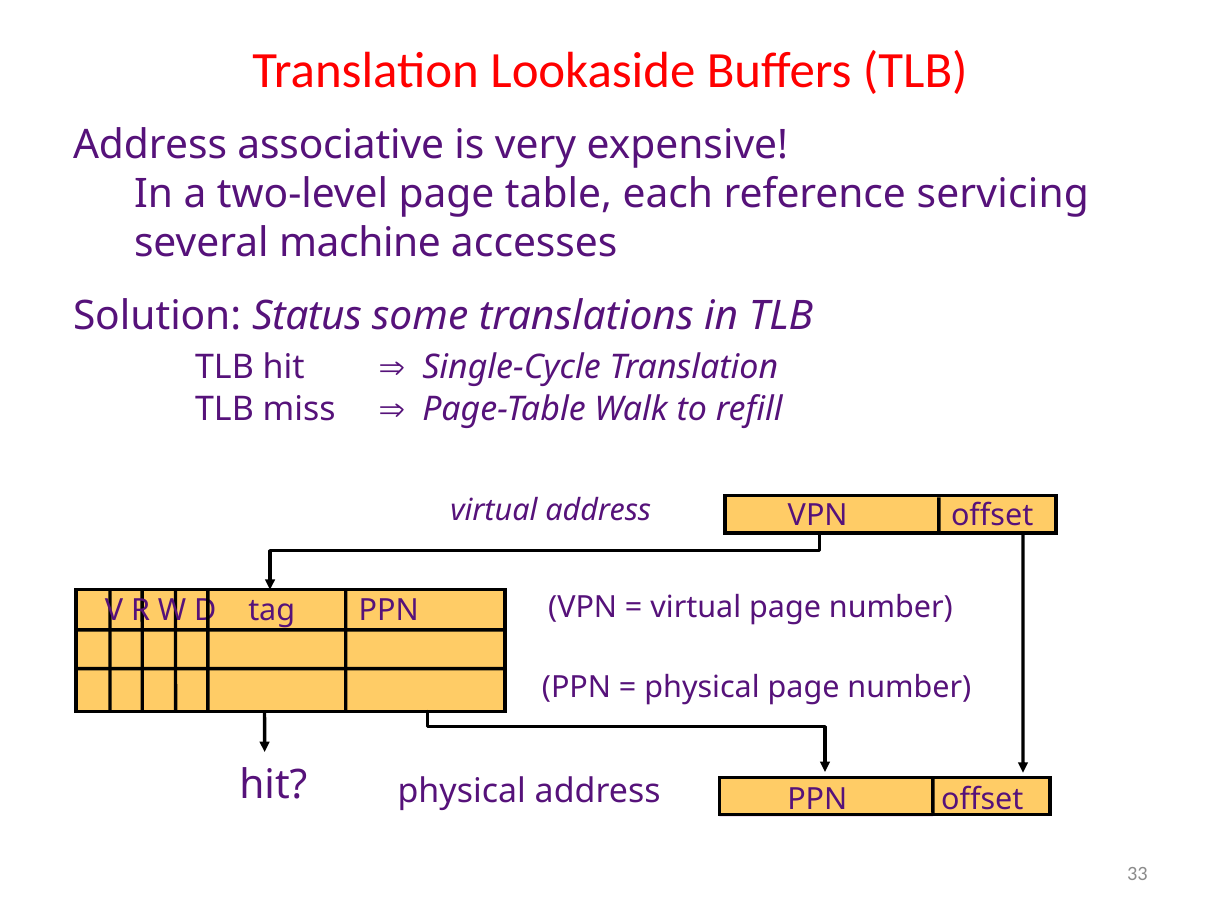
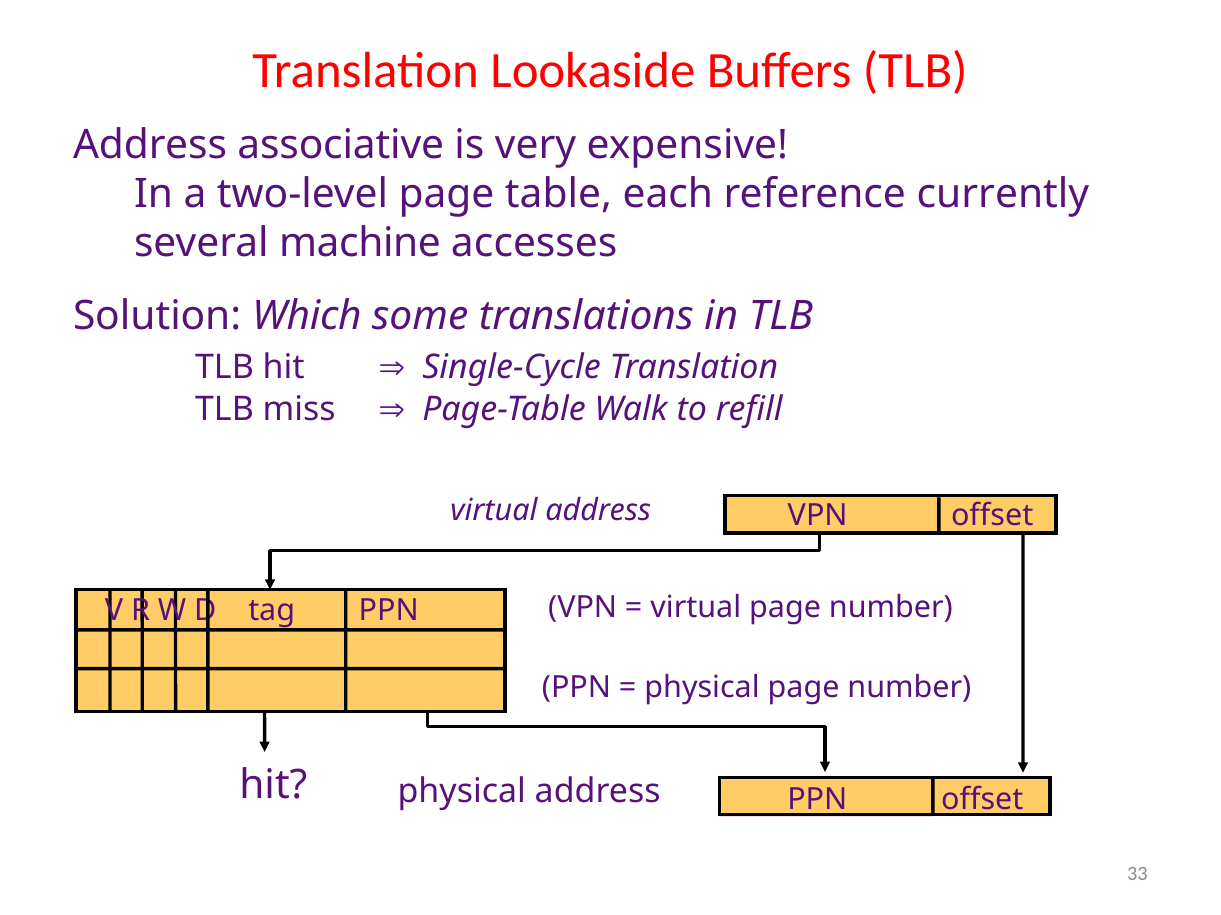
servicing: servicing -> currently
Status: Status -> Which
